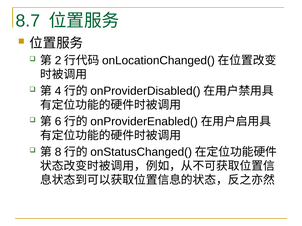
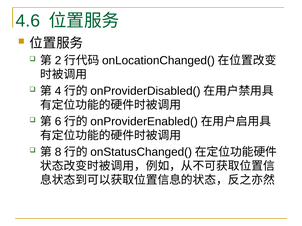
8.7: 8.7 -> 4.6
